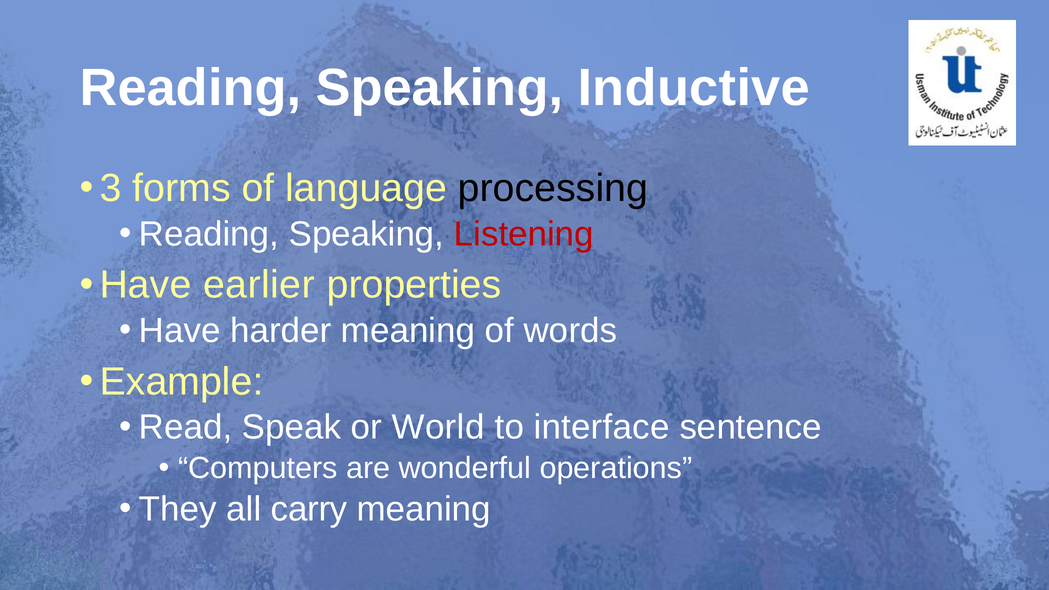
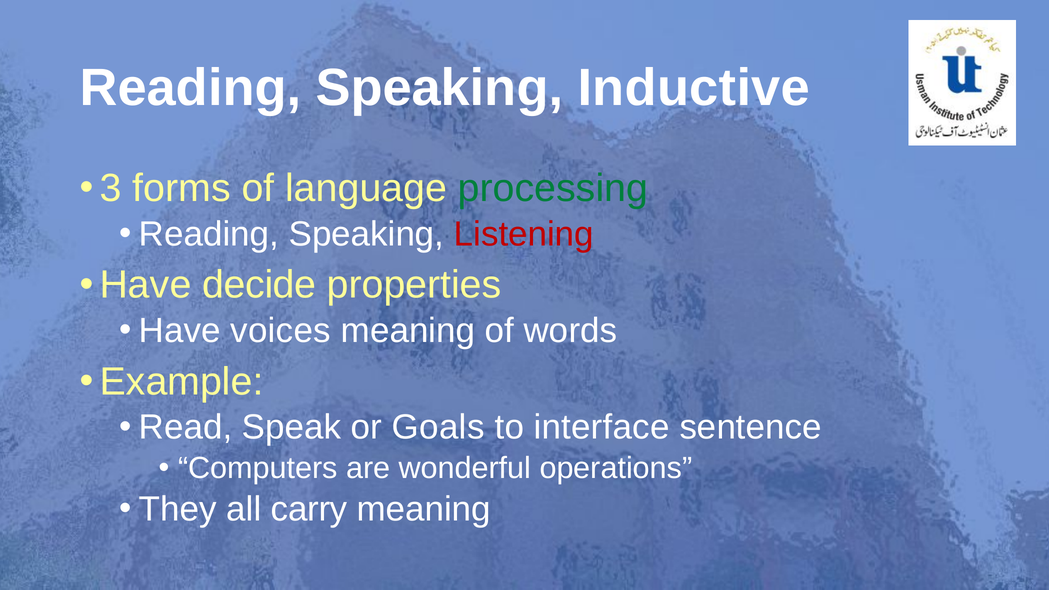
processing colour: black -> green
earlier: earlier -> decide
harder: harder -> voices
World: World -> Goals
